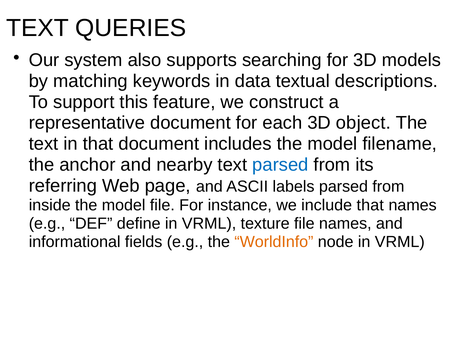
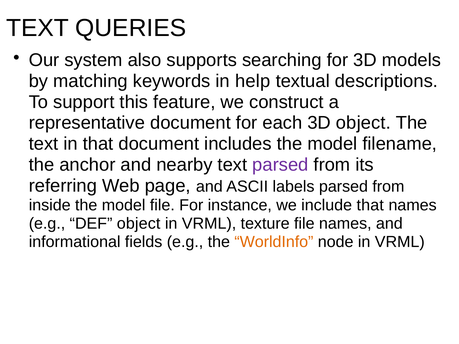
data: data -> help
parsed at (280, 165) colour: blue -> purple
DEF define: define -> object
